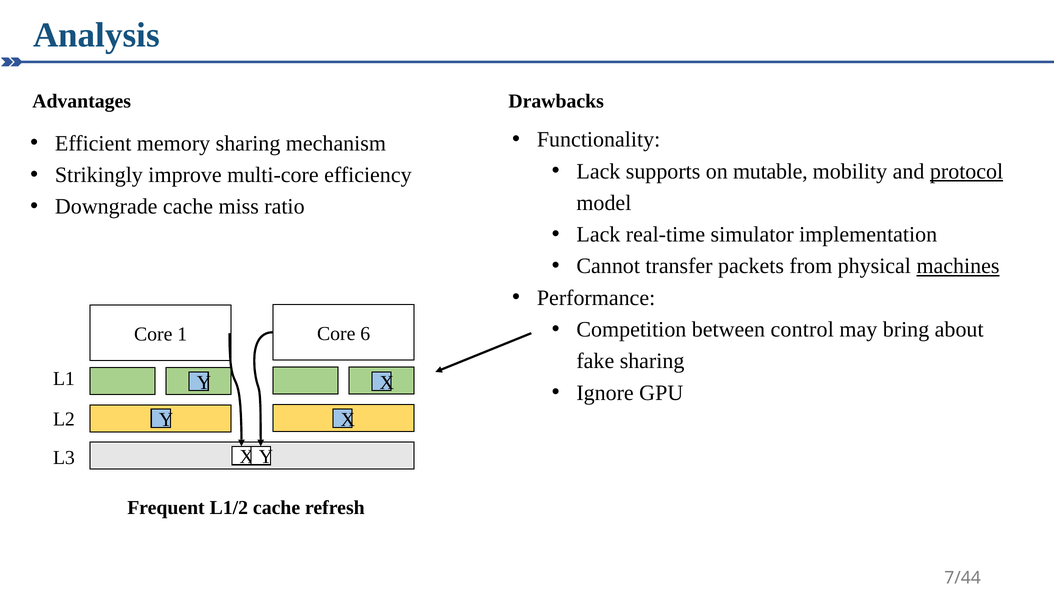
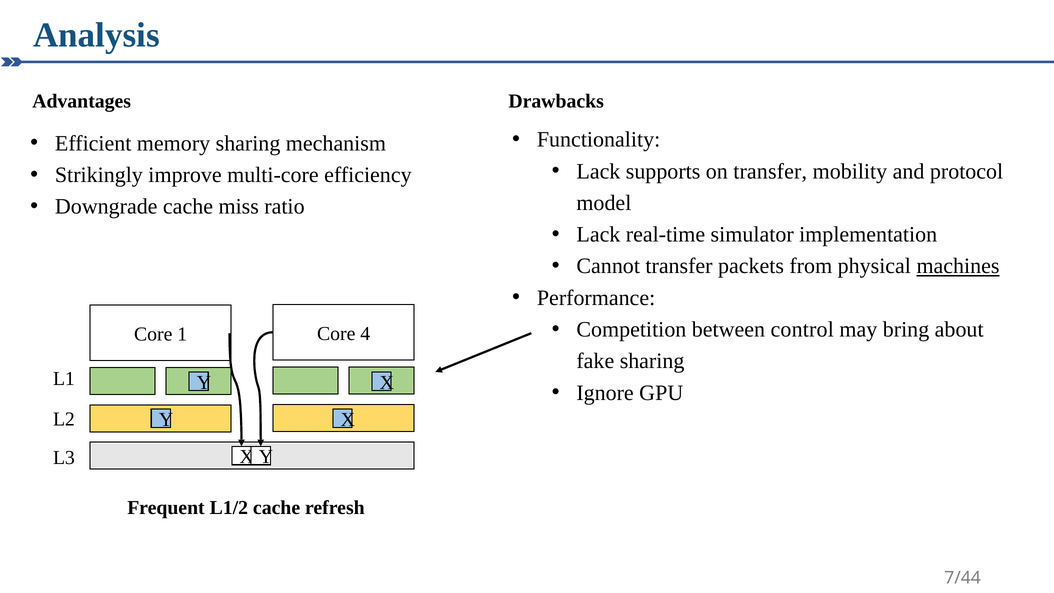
on mutable: mutable -> transfer
protocol underline: present -> none
6: 6 -> 4
